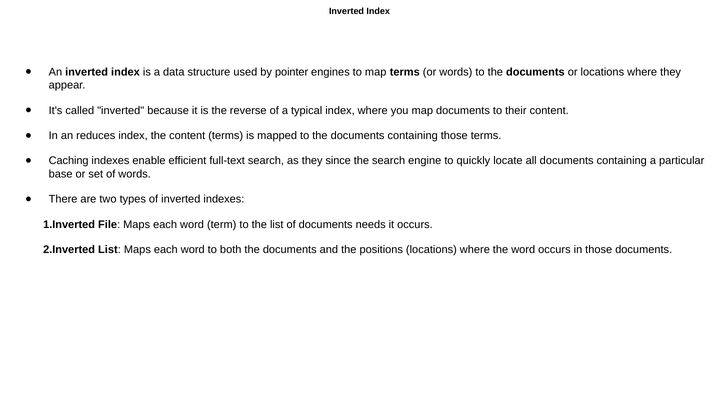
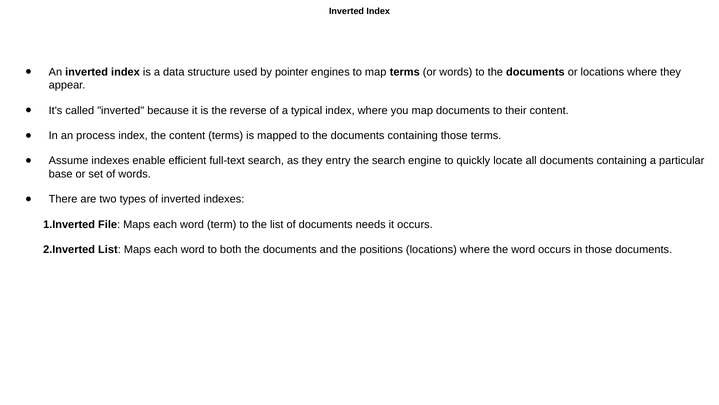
reduces: reduces -> process
Caching: Caching -> Assume
since: since -> entry
